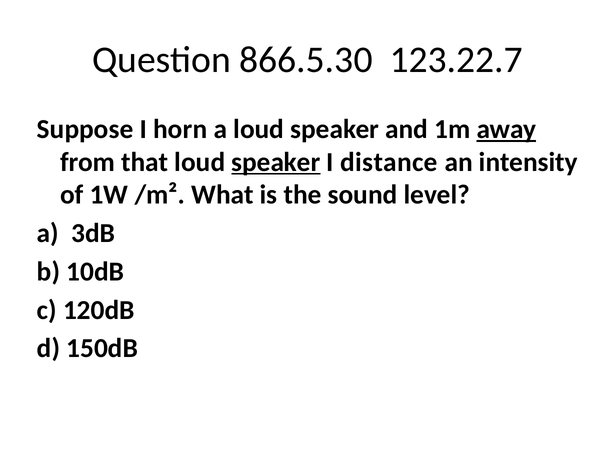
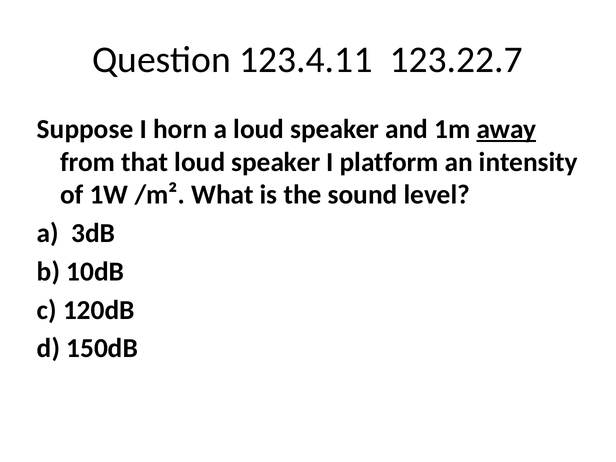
866.5.30: 866.5.30 -> 123.4.11
speaker at (276, 162) underline: present -> none
distance: distance -> platform
